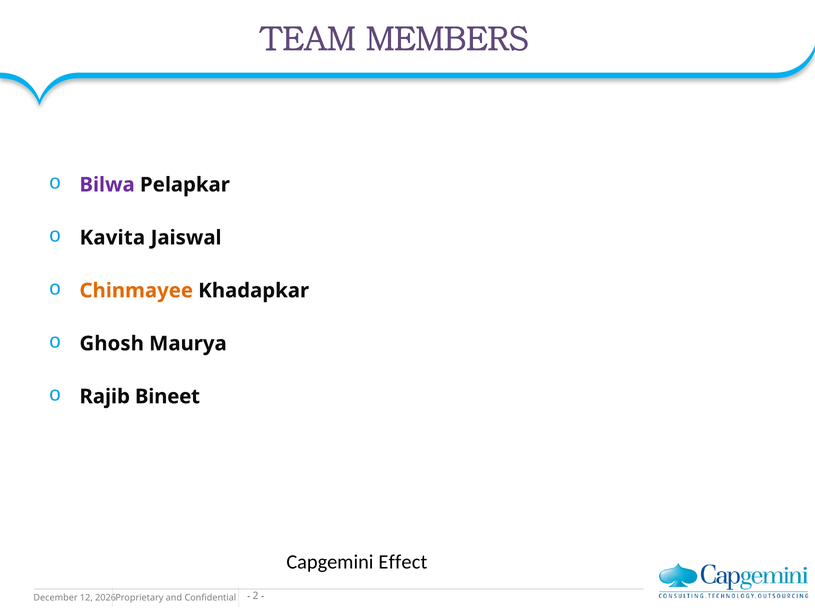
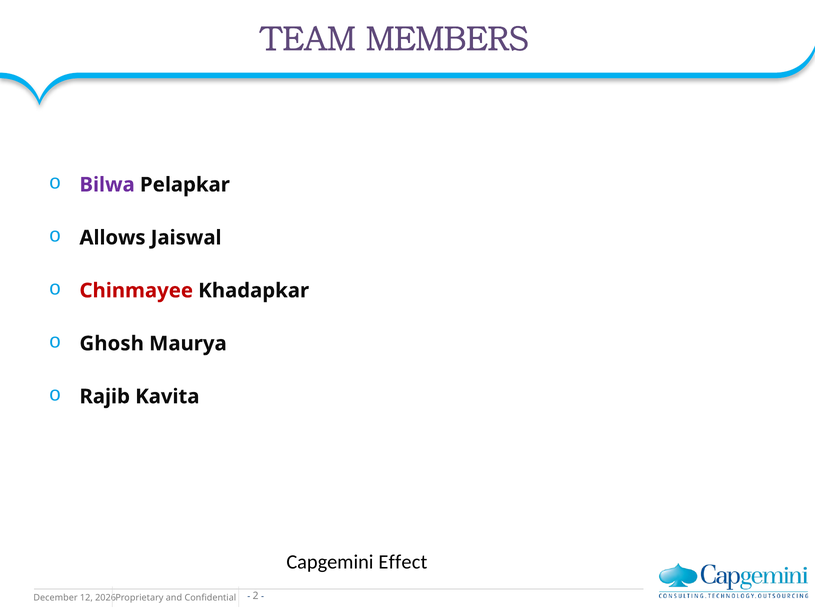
Kavita: Kavita -> Allows
Chinmayee colour: orange -> red
Bineet: Bineet -> Kavita
